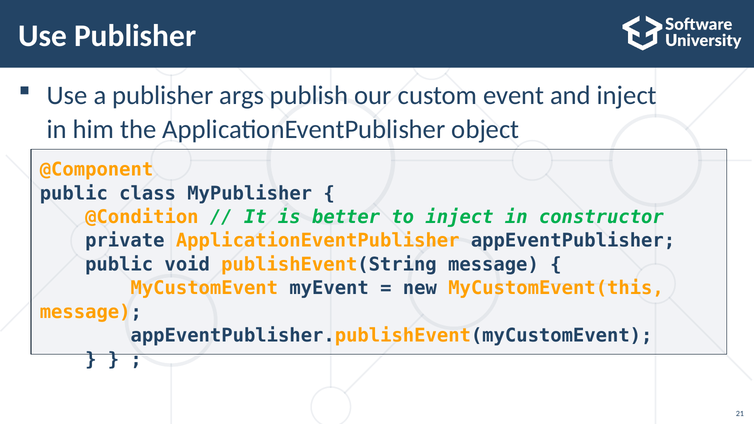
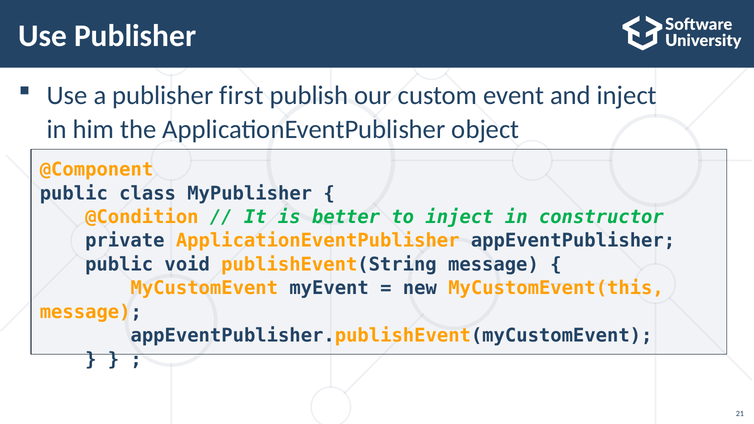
args: args -> first
